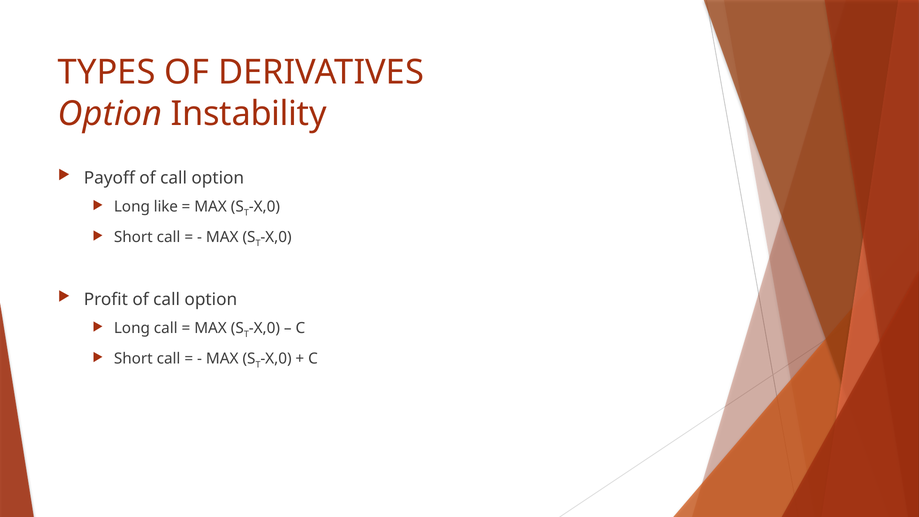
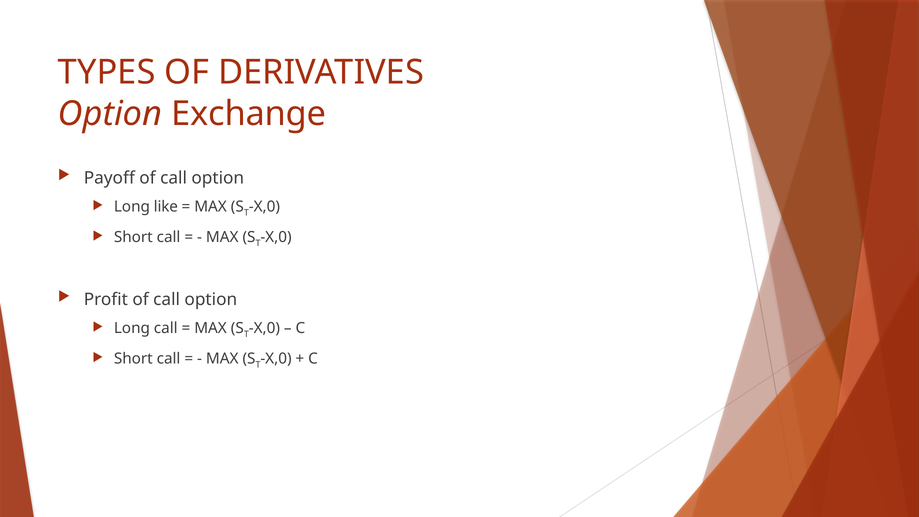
Instability: Instability -> Exchange
